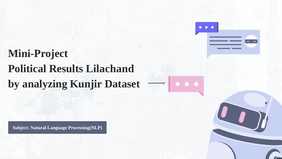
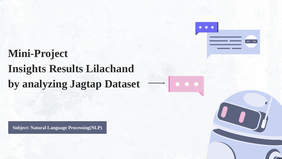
Political: Political -> Insights
Kunjir: Kunjir -> Jagtap
